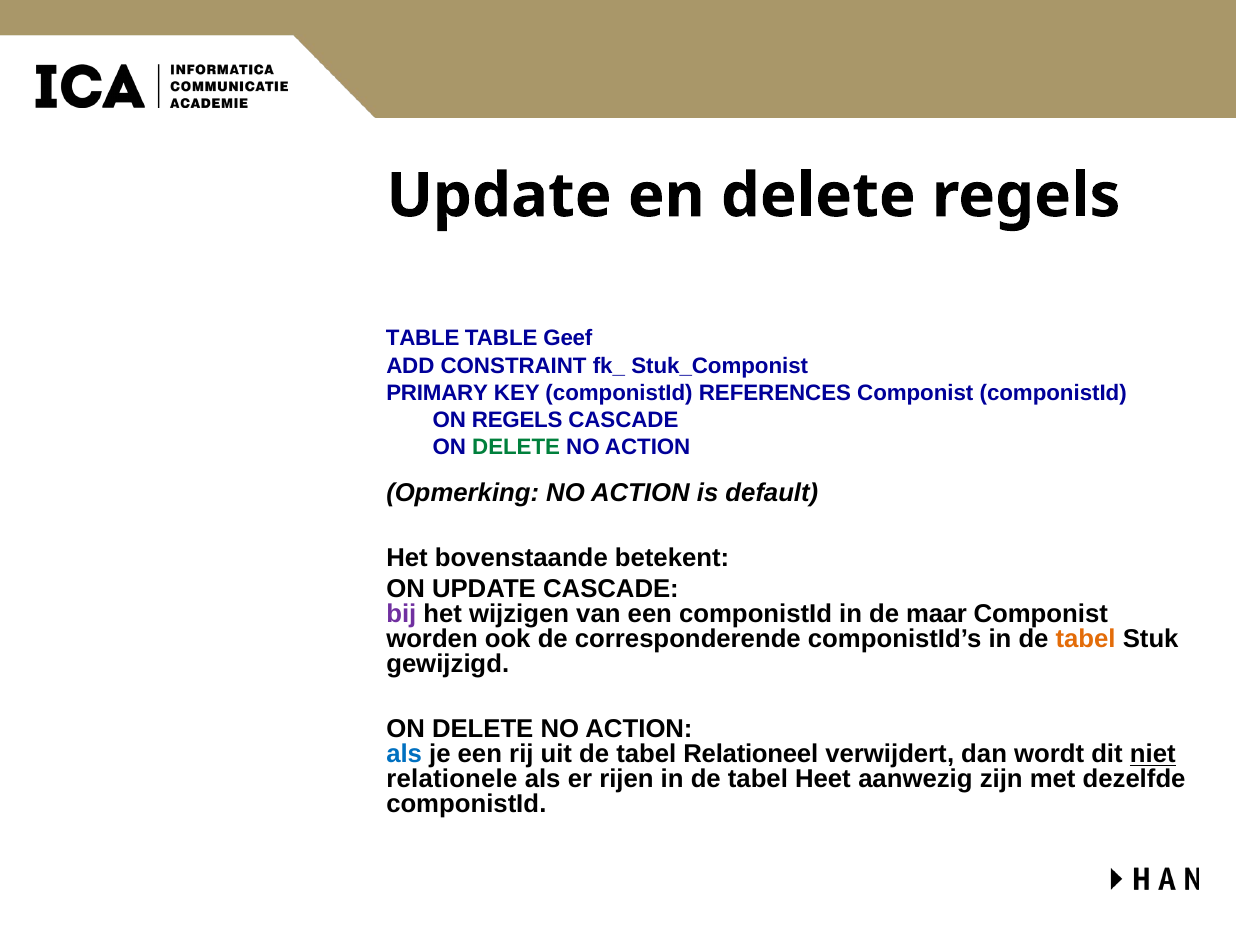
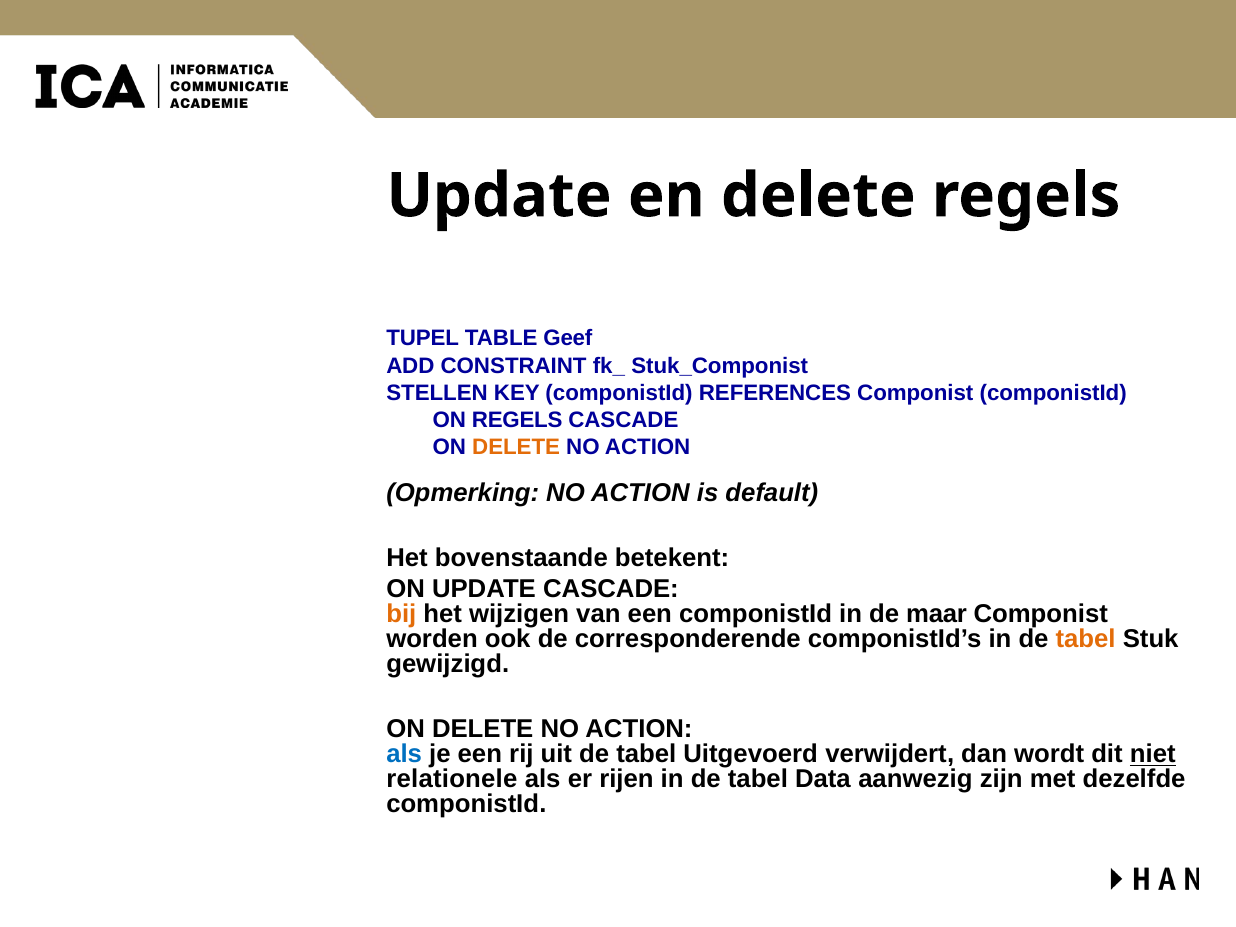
TABLE at (423, 338): TABLE -> TUPEL
PRIMARY: PRIMARY -> STELLEN
DELETE at (516, 447) colour: green -> orange
bij colour: purple -> orange
Relationeel: Relationeel -> Uitgevoerd
Heet: Heet -> Data
